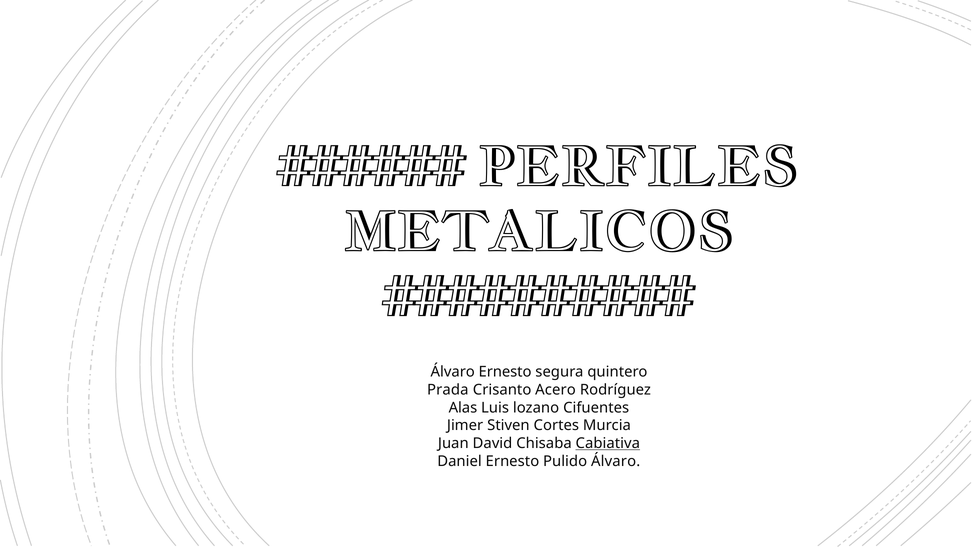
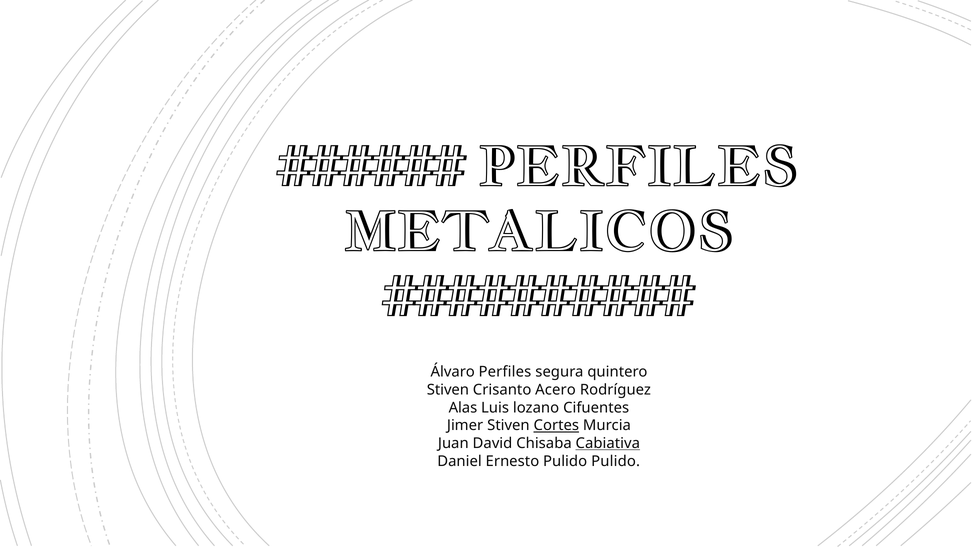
Álvaro Ernesto: Ernesto -> Perfiles
Prada at (448, 390): Prada -> Stiven
Cortes underline: none -> present
Pulido Álvaro: Álvaro -> Pulido
